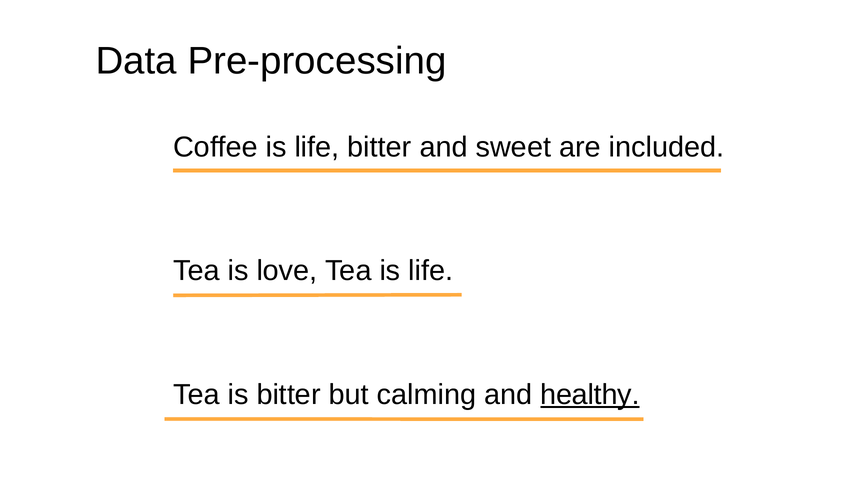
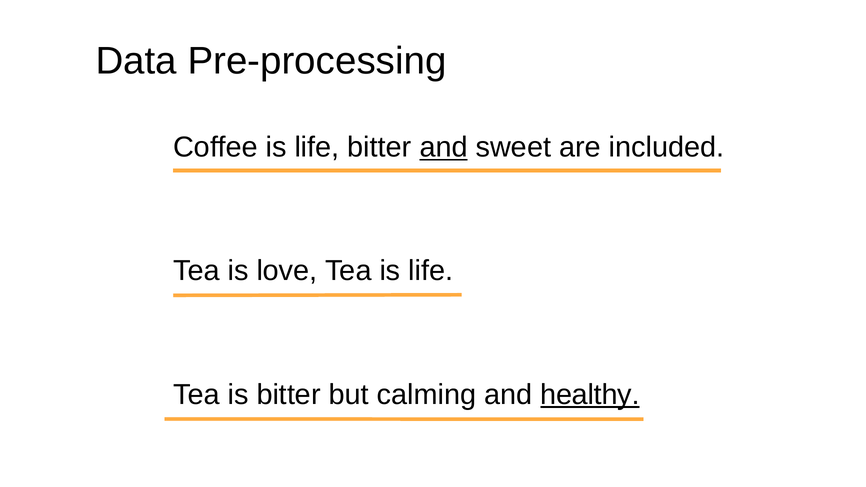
and at (444, 147) underline: none -> present
